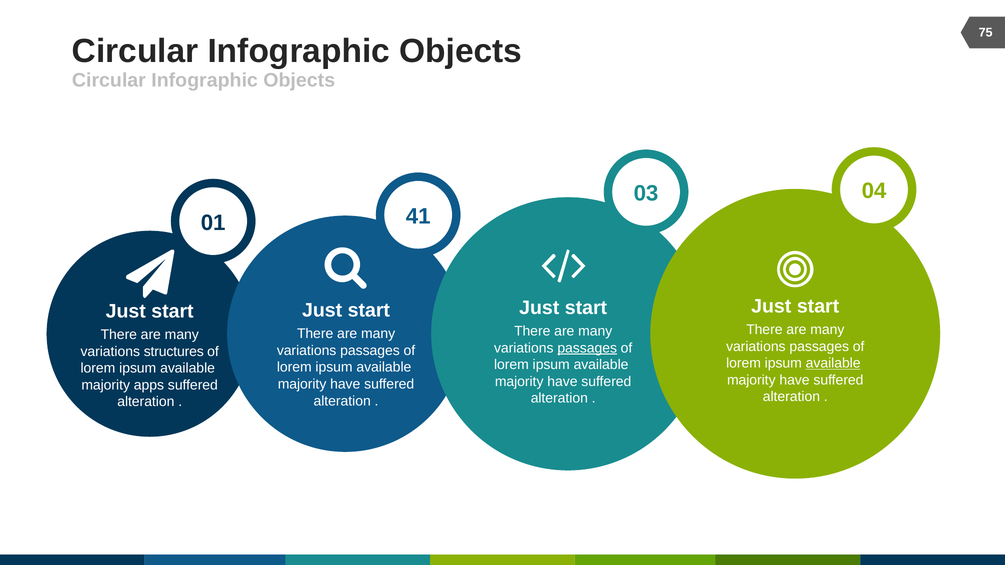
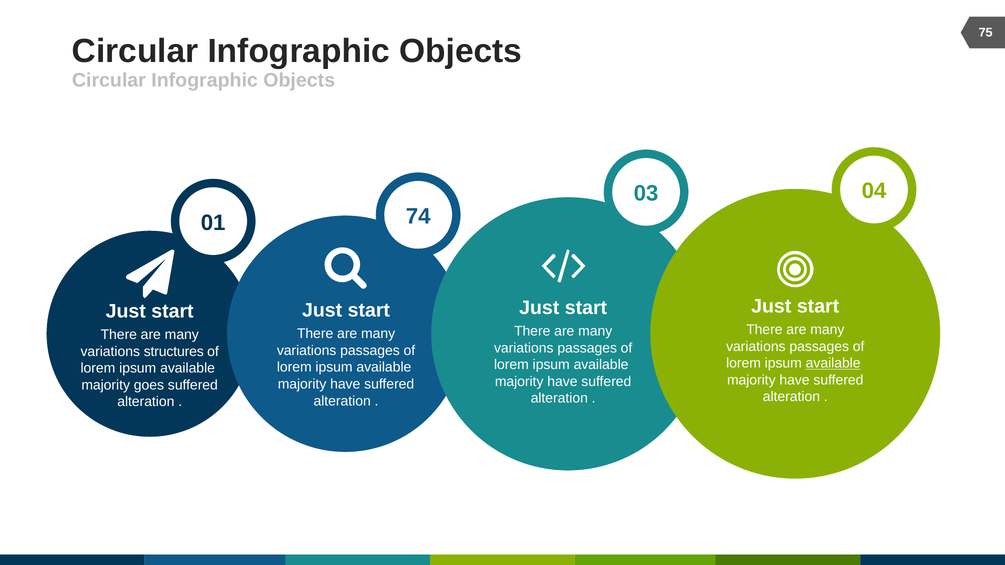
41: 41 -> 74
passages at (587, 348) underline: present -> none
apps: apps -> goes
